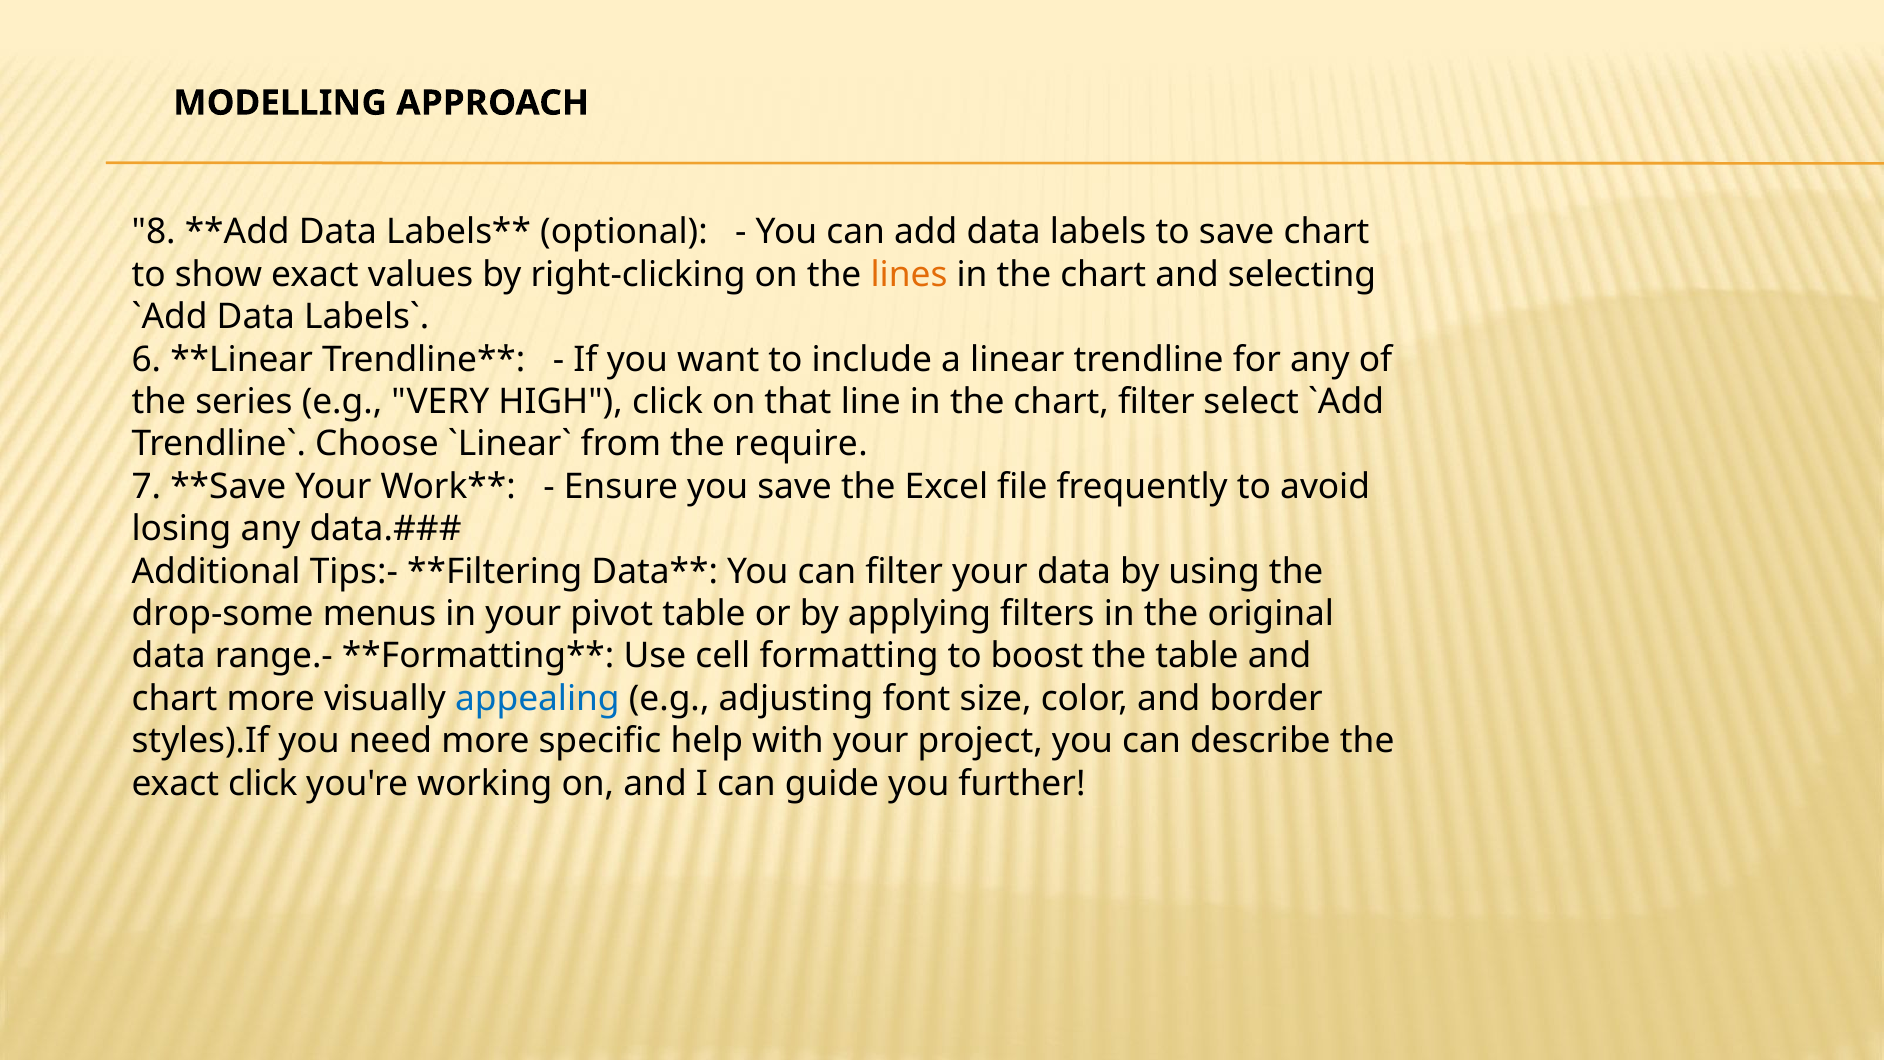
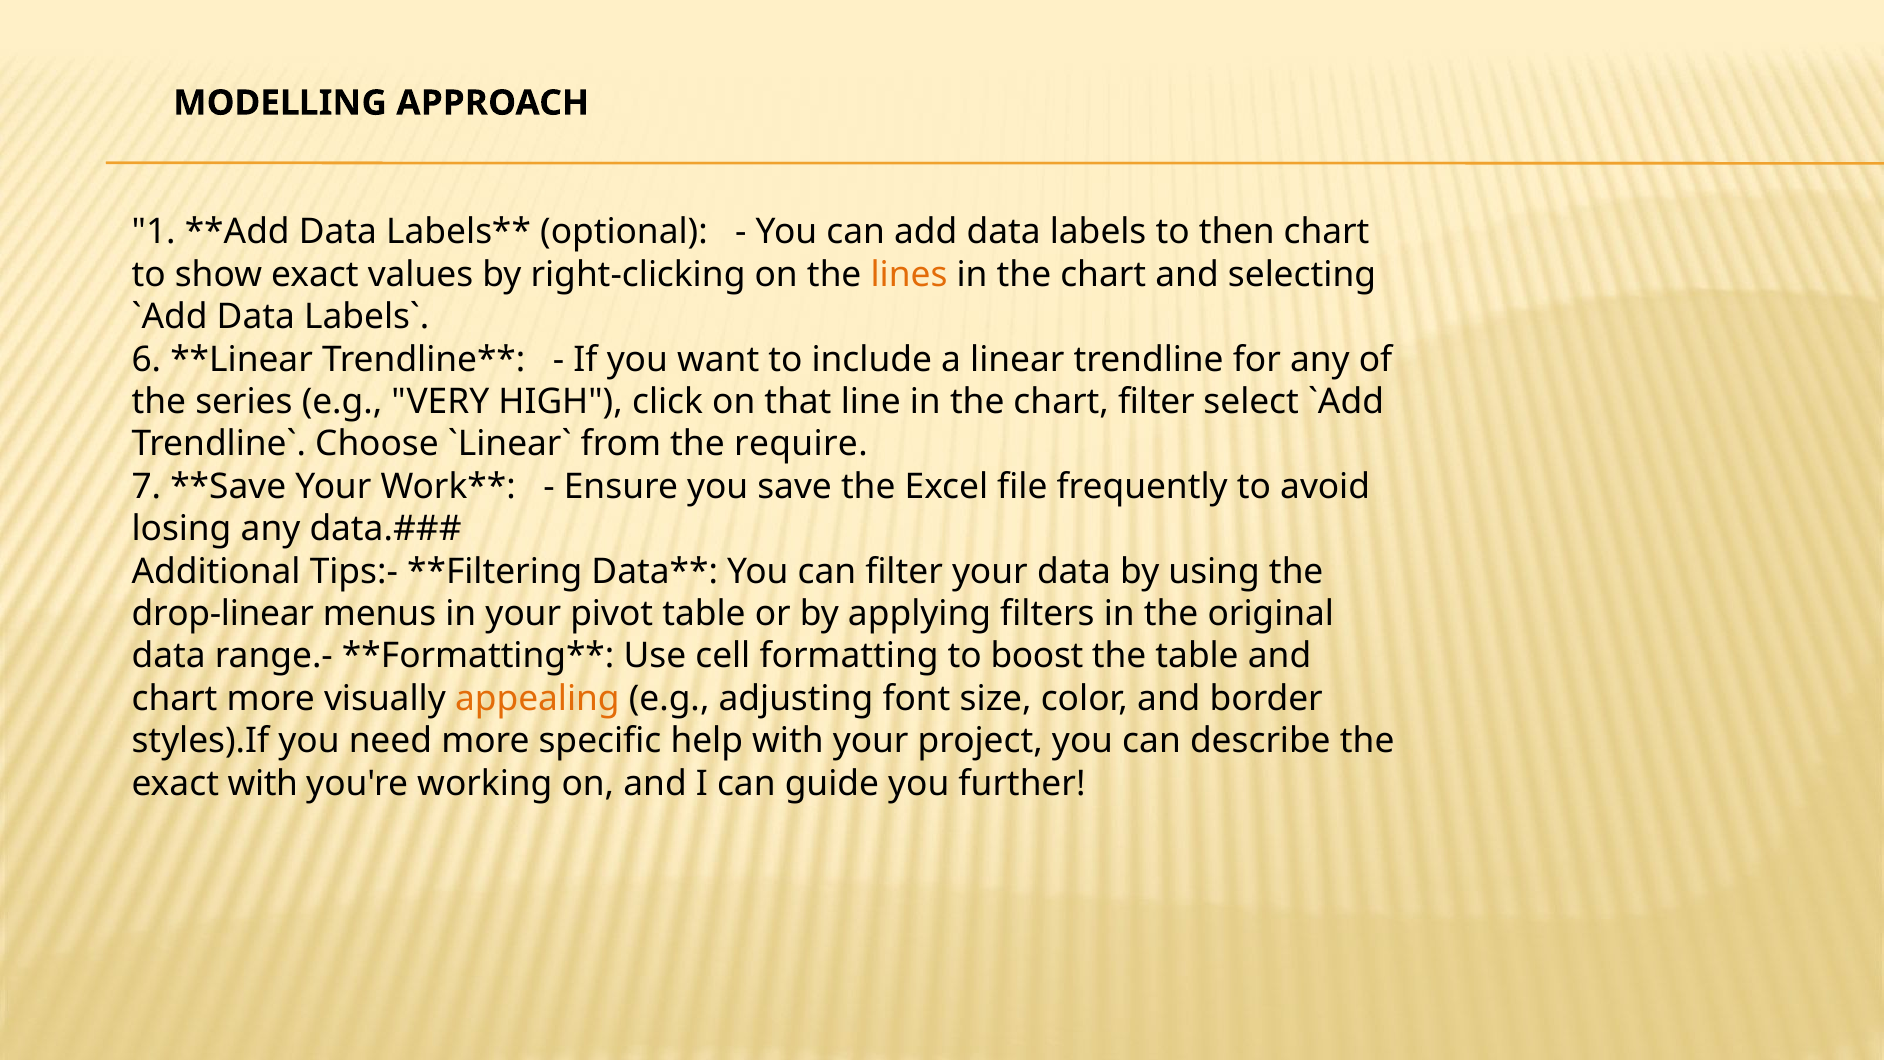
8: 8 -> 1
to save: save -> then
drop-some: drop-some -> drop-linear
appealing colour: blue -> orange
exact click: click -> with
